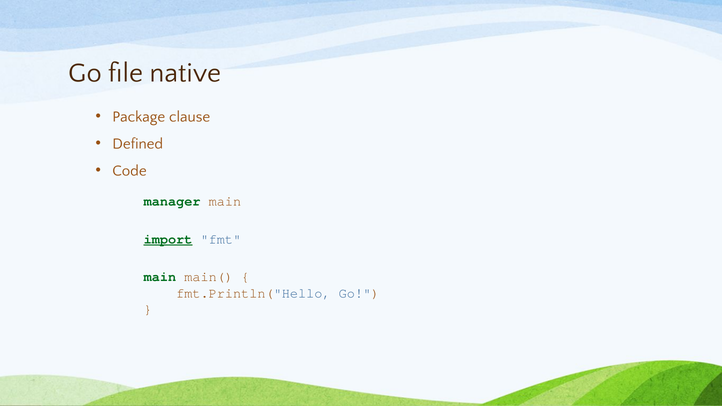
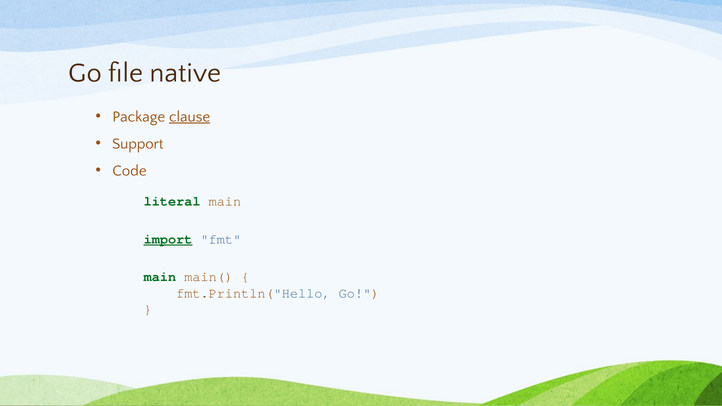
clause underline: none -> present
Defined: Defined -> Support
manager: manager -> literal
